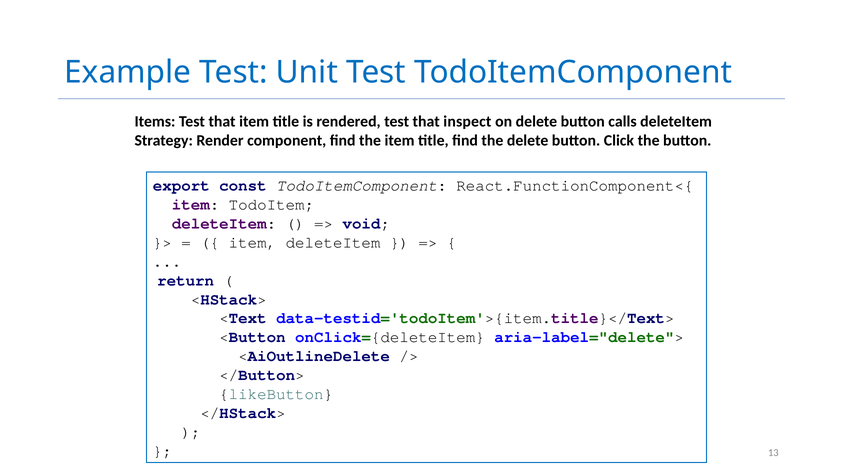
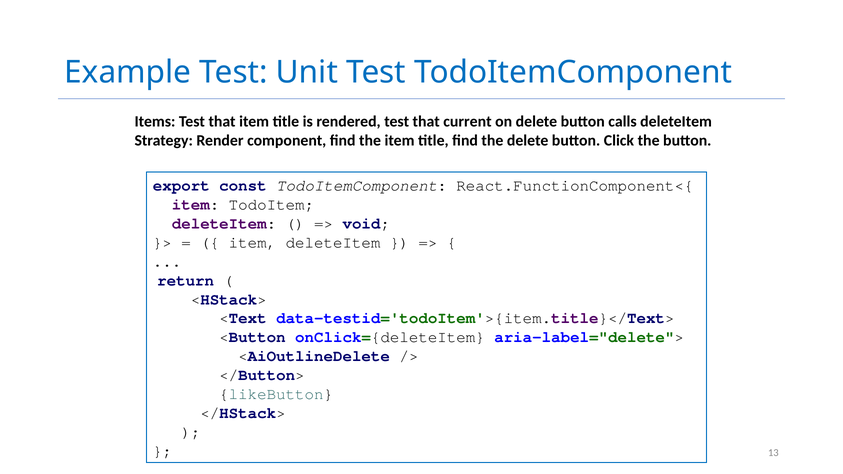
inspect: inspect -> current
